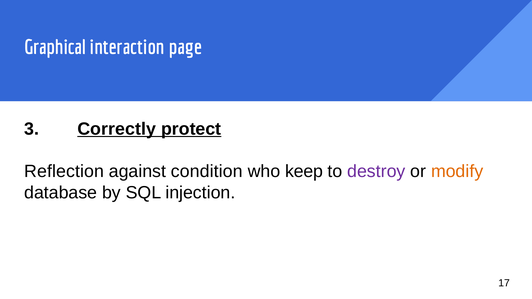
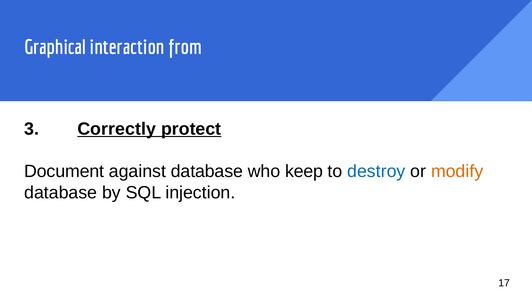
page: page -> from
Reflection: Reflection -> Document
against condition: condition -> database
destroy colour: purple -> blue
